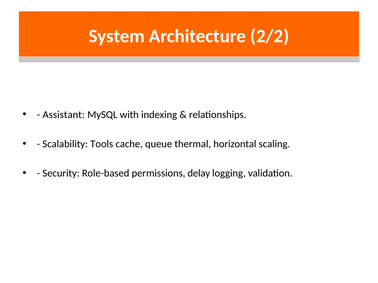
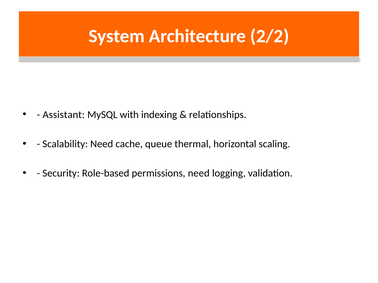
Scalability Tools: Tools -> Need
permissions delay: delay -> need
